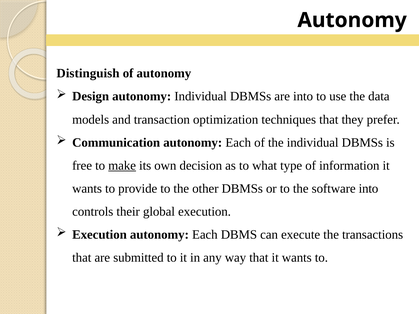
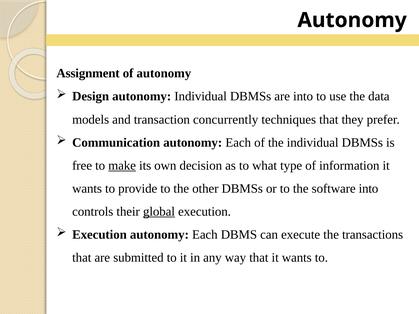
Distinguish: Distinguish -> Assignment
optimization: optimization -> concurrently
global underline: none -> present
